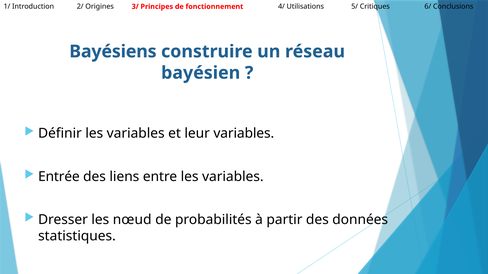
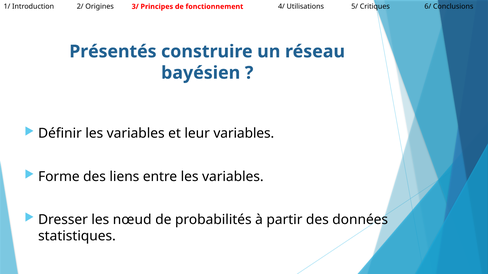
Bayésiens: Bayésiens -> Présentés
Entrée: Entrée -> Forme
